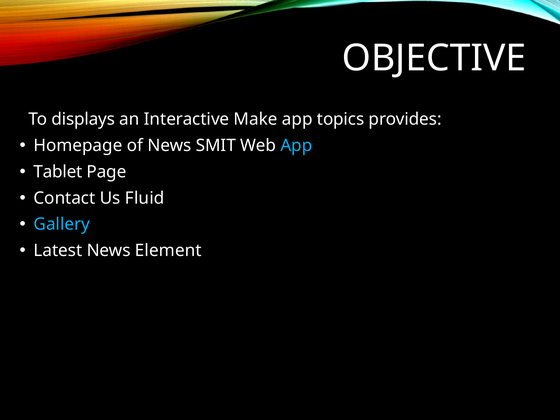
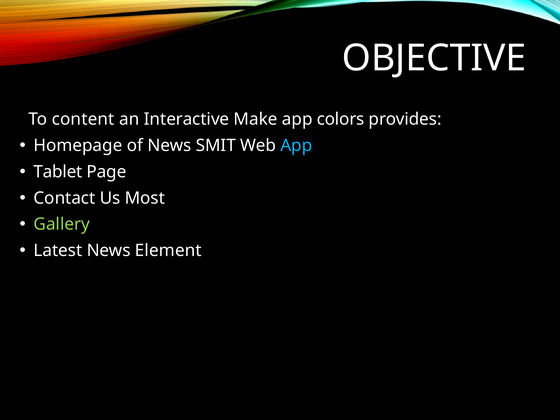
displays: displays -> content
topics: topics -> colors
Fluid: Fluid -> Most
Gallery colour: light blue -> light green
